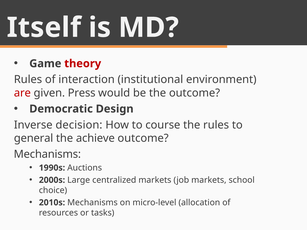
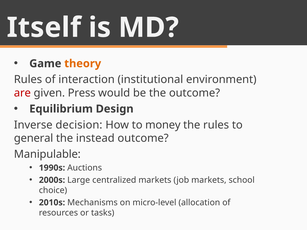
theory colour: red -> orange
Democratic: Democratic -> Equilibrium
course: course -> money
achieve: achieve -> instead
Mechanisms at (47, 154): Mechanisms -> Manipulable
